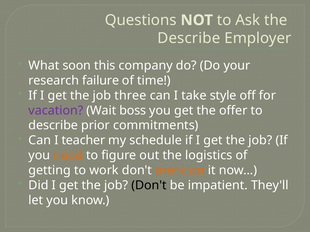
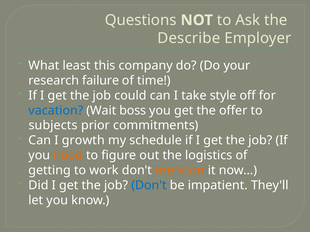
soon: soon -> least
three: three -> could
vacation colour: purple -> blue
describe at (53, 126): describe -> subjects
teacher: teacher -> growth
Don't at (149, 186) colour: black -> blue
